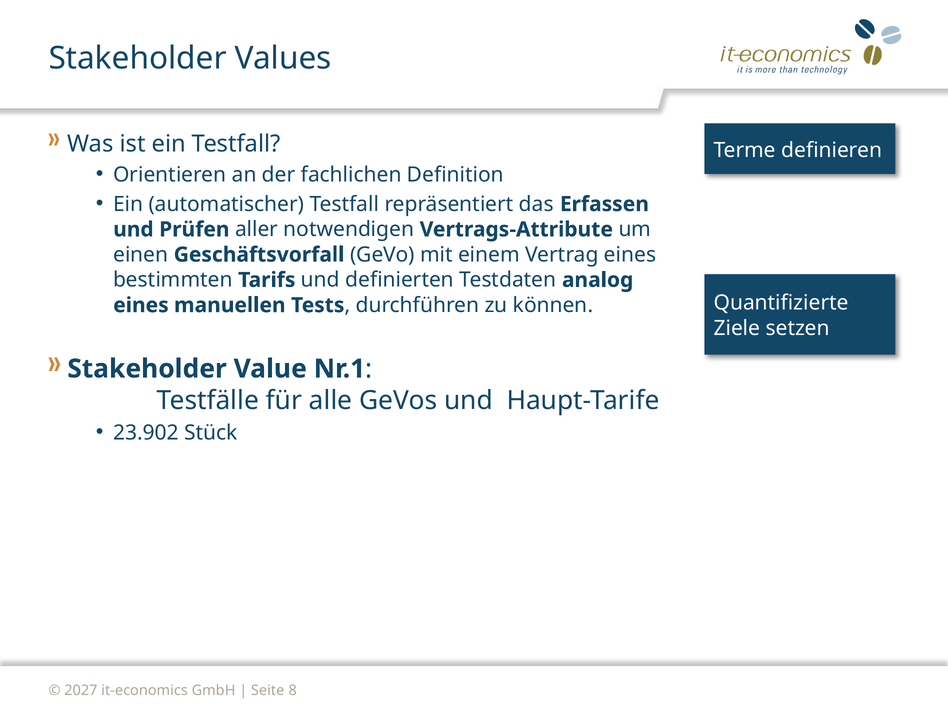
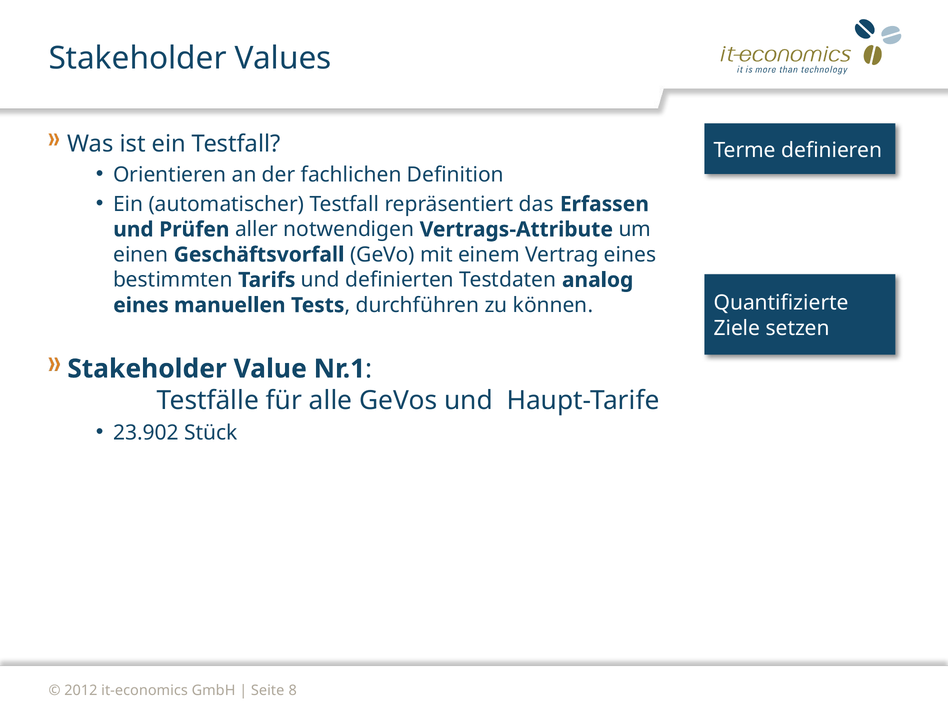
2027: 2027 -> 2012
